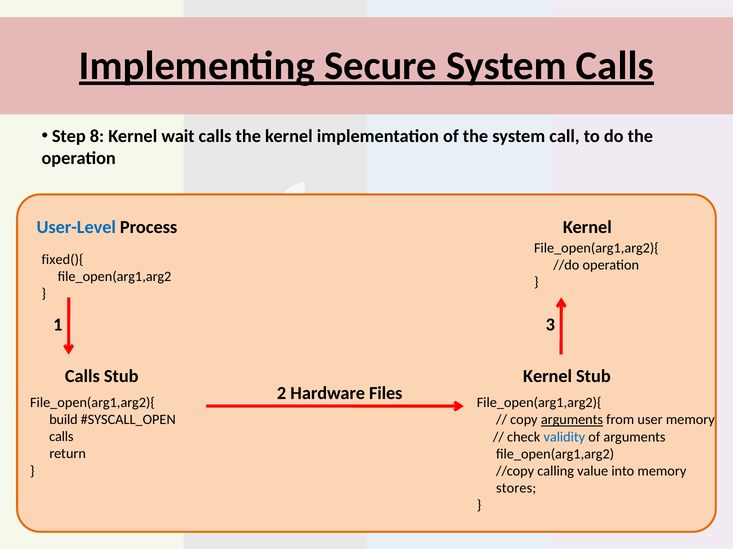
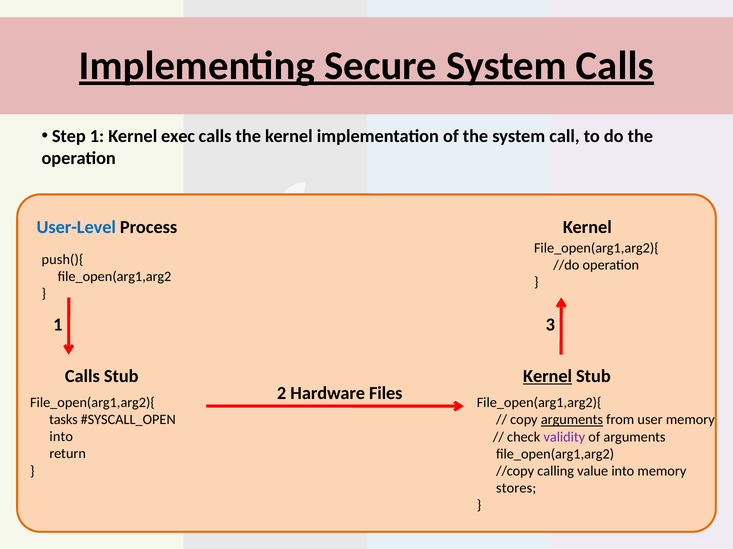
Step 8: 8 -> 1
wait: wait -> exec
fixed(){: fixed(){ -> push(){
Kernel at (548, 377) underline: none -> present
build: build -> tasks
calls at (61, 437): calls -> into
validity colour: blue -> purple
